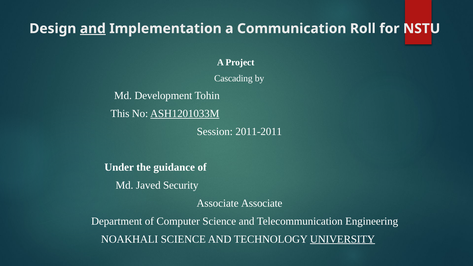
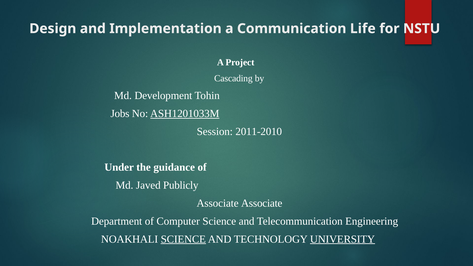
and at (93, 29) underline: present -> none
Roll: Roll -> Life
This: This -> Jobs
2011-2011: 2011-2011 -> 2011-2010
Security: Security -> Publicly
SCIENCE at (183, 239) underline: none -> present
